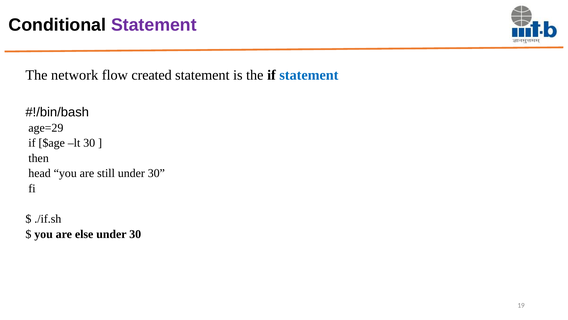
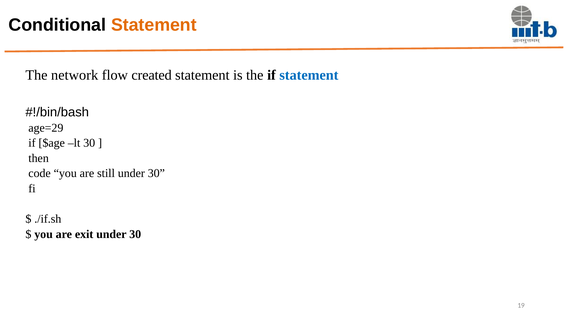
Statement at (154, 25) colour: purple -> orange
head: head -> code
else: else -> exit
